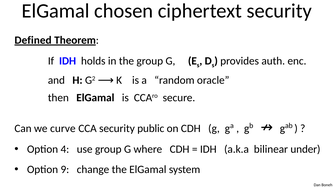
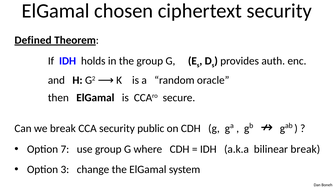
we curve: curve -> break
4: 4 -> 7
bilinear under: under -> break
9: 9 -> 3
